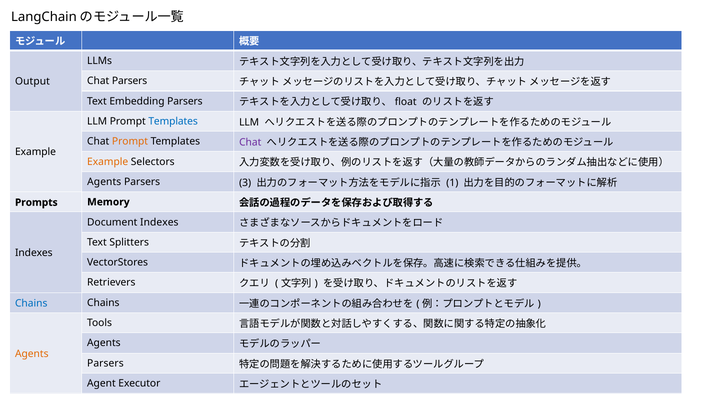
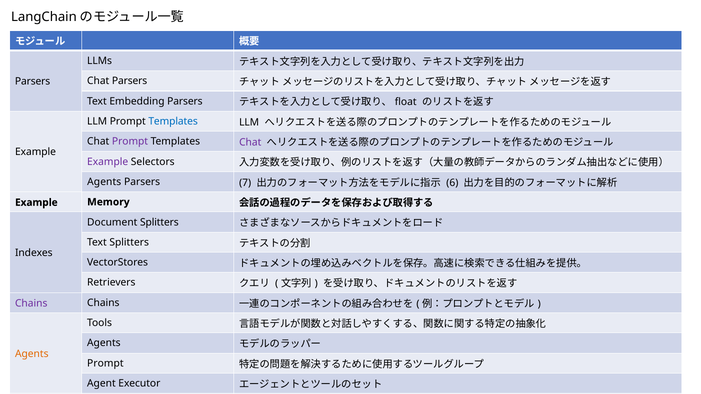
Output at (33, 82): Output -> Parsers
Prompt at (130, 142) colour: orange -> purple
Example at (108, 162) colour: orange -> purple
3: 3 -> 7
1: 1 -> 6
Prompts at (36, 203): Prompts -> Example
Document Indexes: Indexes -> Splitters
Chains at (31, 304) colour: blue -> purple
Parsers at (105, 364): Parsers -> Prompt
